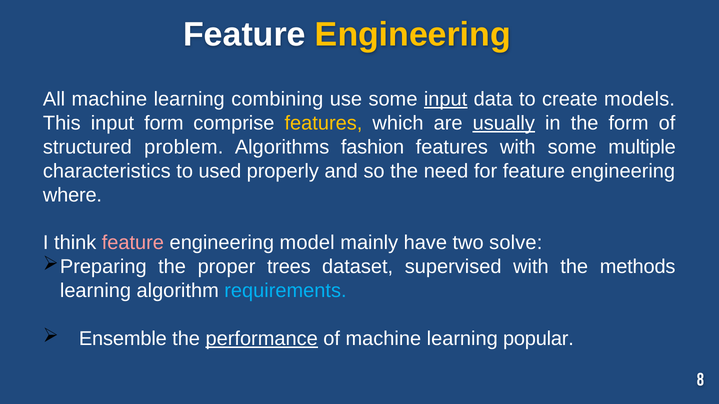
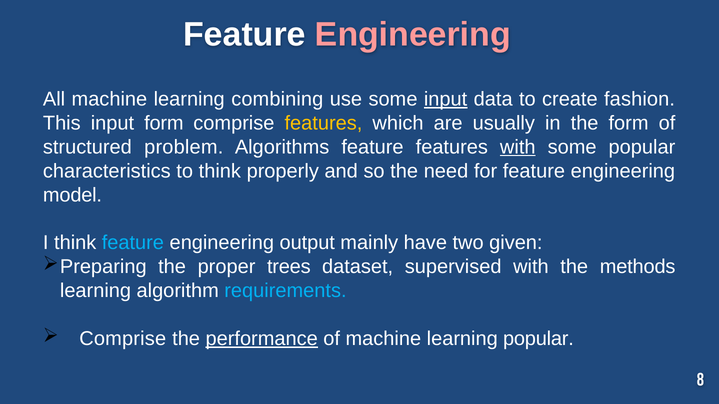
Engineering at (413, 35) colour: yellow -> pink
models: models -> fashion
usually underline: present -> none
Algorithms fashion: fashion -> feature
with at (518, 147) underline: none -> present
some multiple: multiple -> popular
to used: used -> think
where: where -> model
feature at (133, 243) colour: pink -> light blue
model: model -> output
solve: solve -> given
Ensemble at (123, 339): Ensemble -> Comprise
